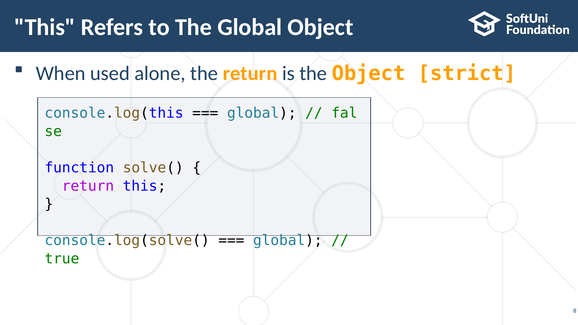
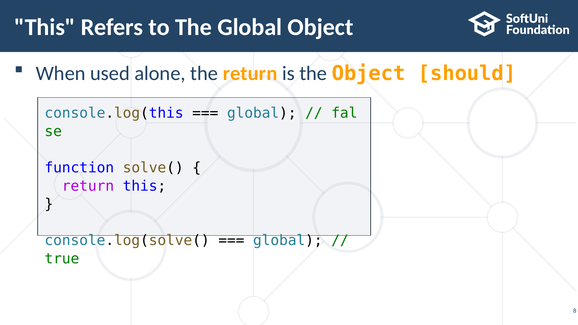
strict: strict -> should
